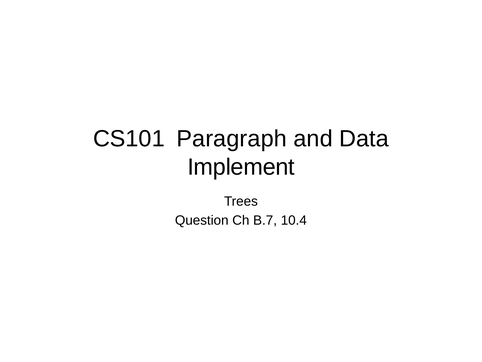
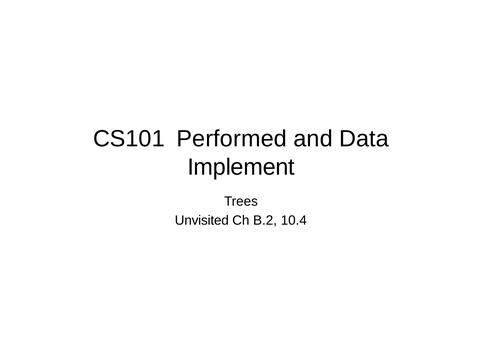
Paragraph: Paragraph -> Performed
Question: Question -> Unvisited
B.7: B.7 -> B.2
